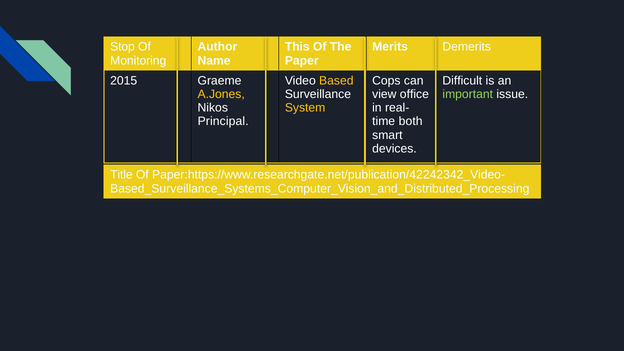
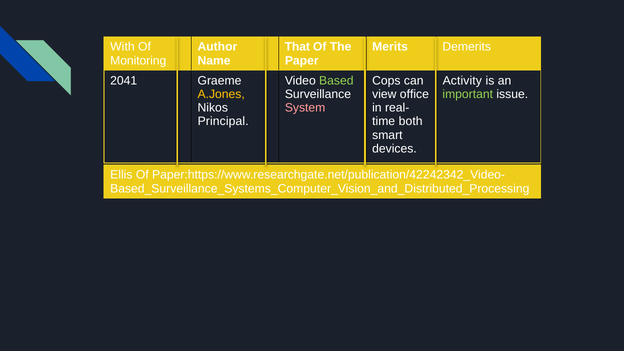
Stop: Stop -> With
This: This -> That
2015: 2015 -> 2041
Based colour: yellow -> light green
Difficult: Difficult -> Activity
System colour: yellow -> pink
Title: Title -> Ellis
